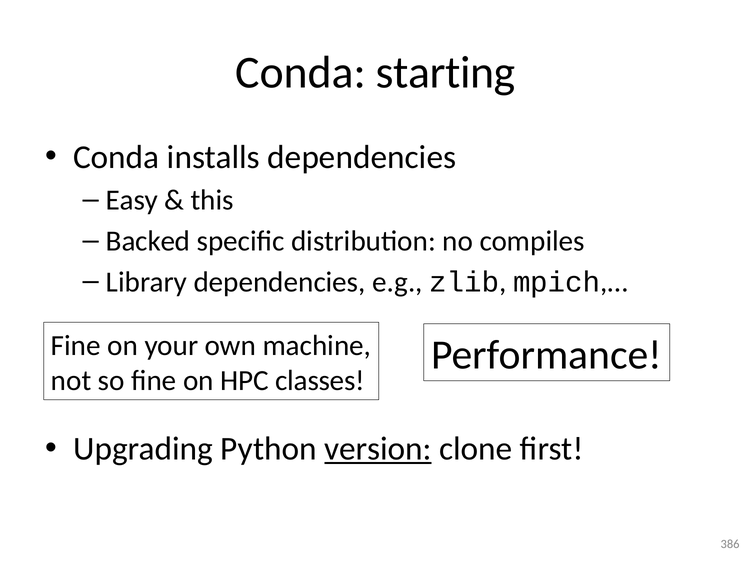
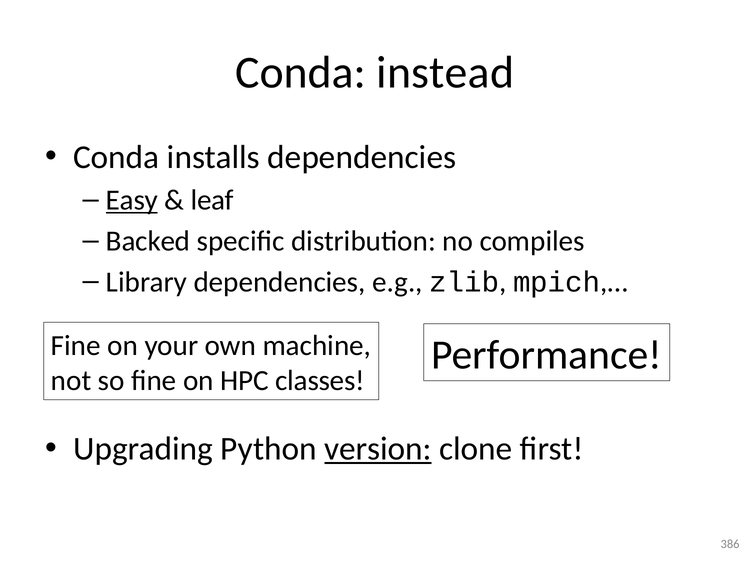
starting: starting -> instead
Easy underline: none -> present
this: this -> leaf
